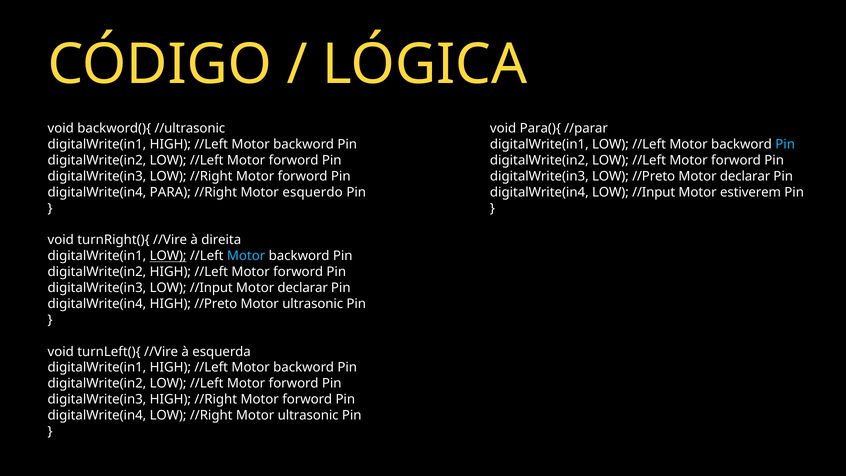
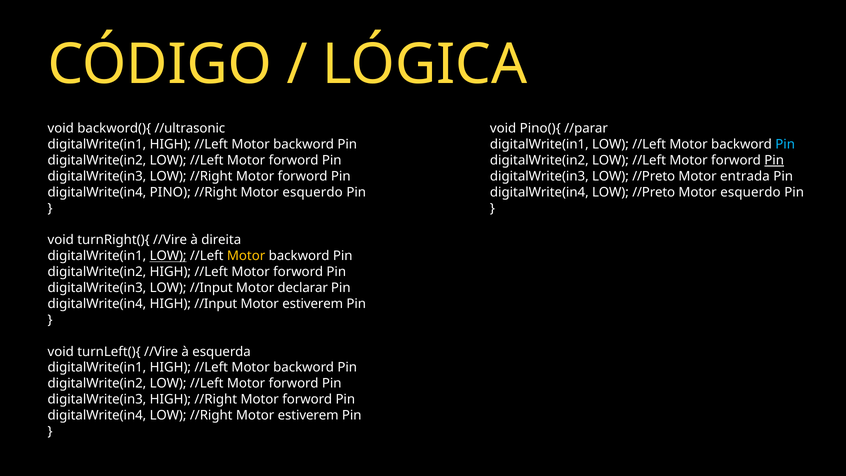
Para(){: Para(){ -> Pino(){
Pin at (774, 160) underline: none -> present
declarar at (745, 176): declarar -> entrada
PARA: PARA -> PINO
digitalWrite(in4 LOW //Input: //Input -> //Preto
estiverem at (751, 192): estiverem -> esquerdo
Motor at (246, 256) colour: light blue -> yellow
HIGH //Preto: //Preto -> //Input
ultrasonic at (313, 304): ultrasonic -> estiverem
//Right Motor ultrasonic: ultrasonic -> estiverem
